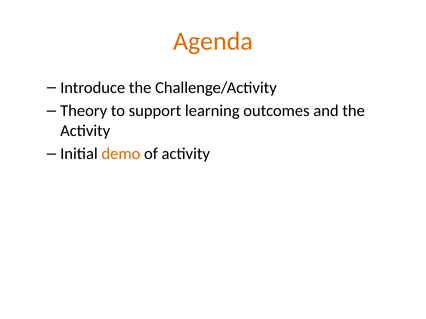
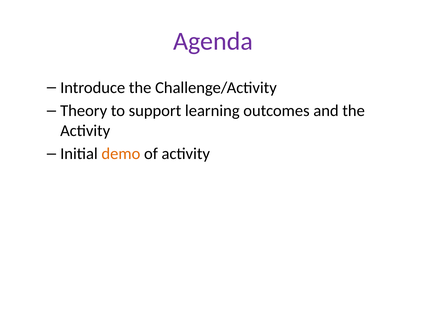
Agenda colour: orange -> purple
